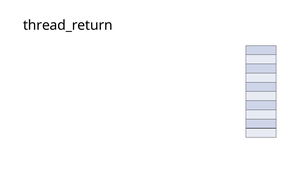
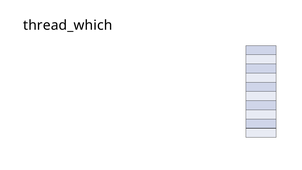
thread_return: thread_return -> thread_which
